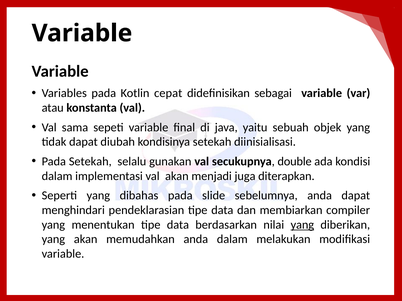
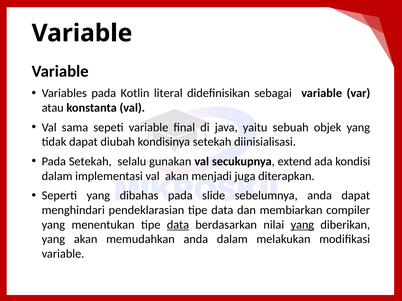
cepat: cepat -> literal
double: double -> extend
data at (178, 225) underline: none -> present
